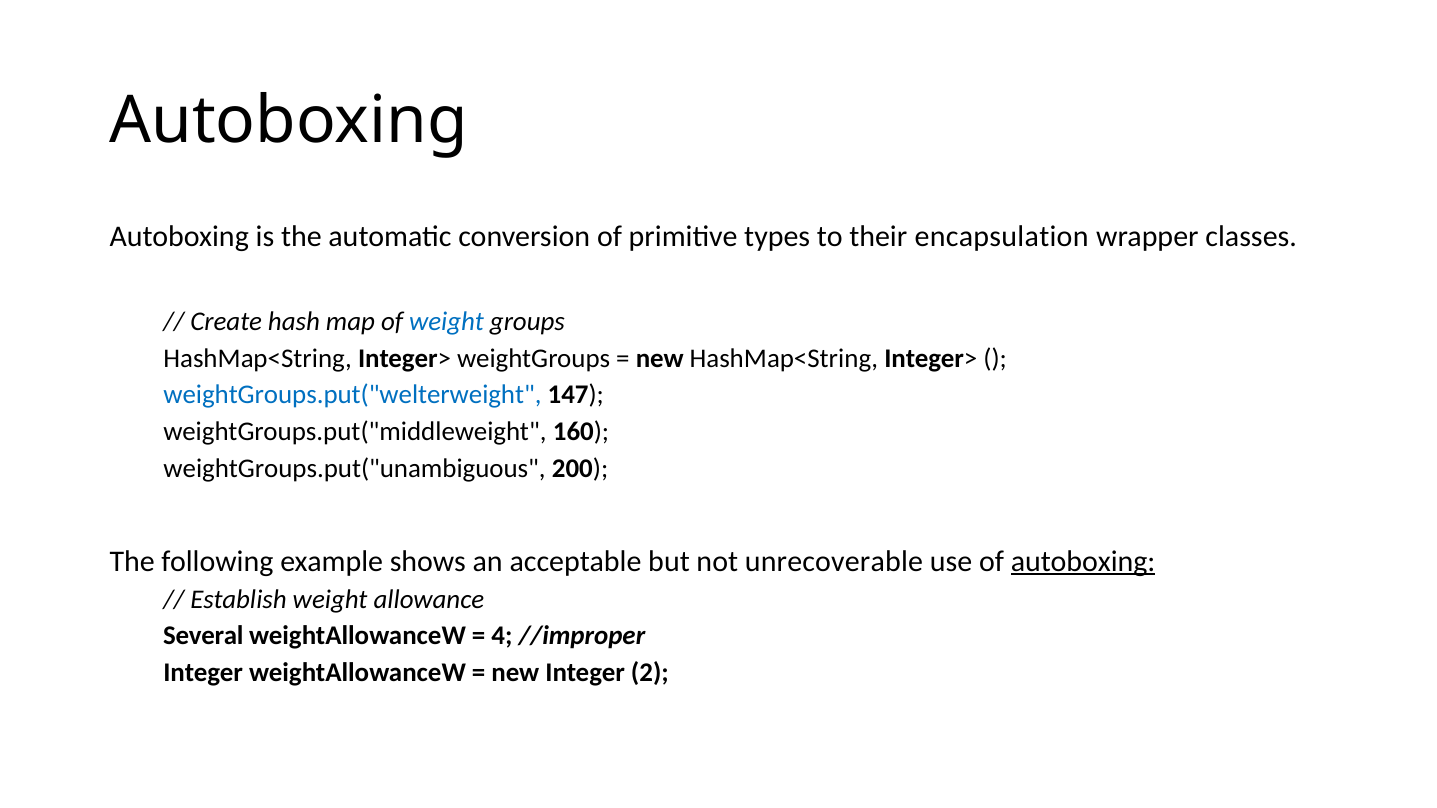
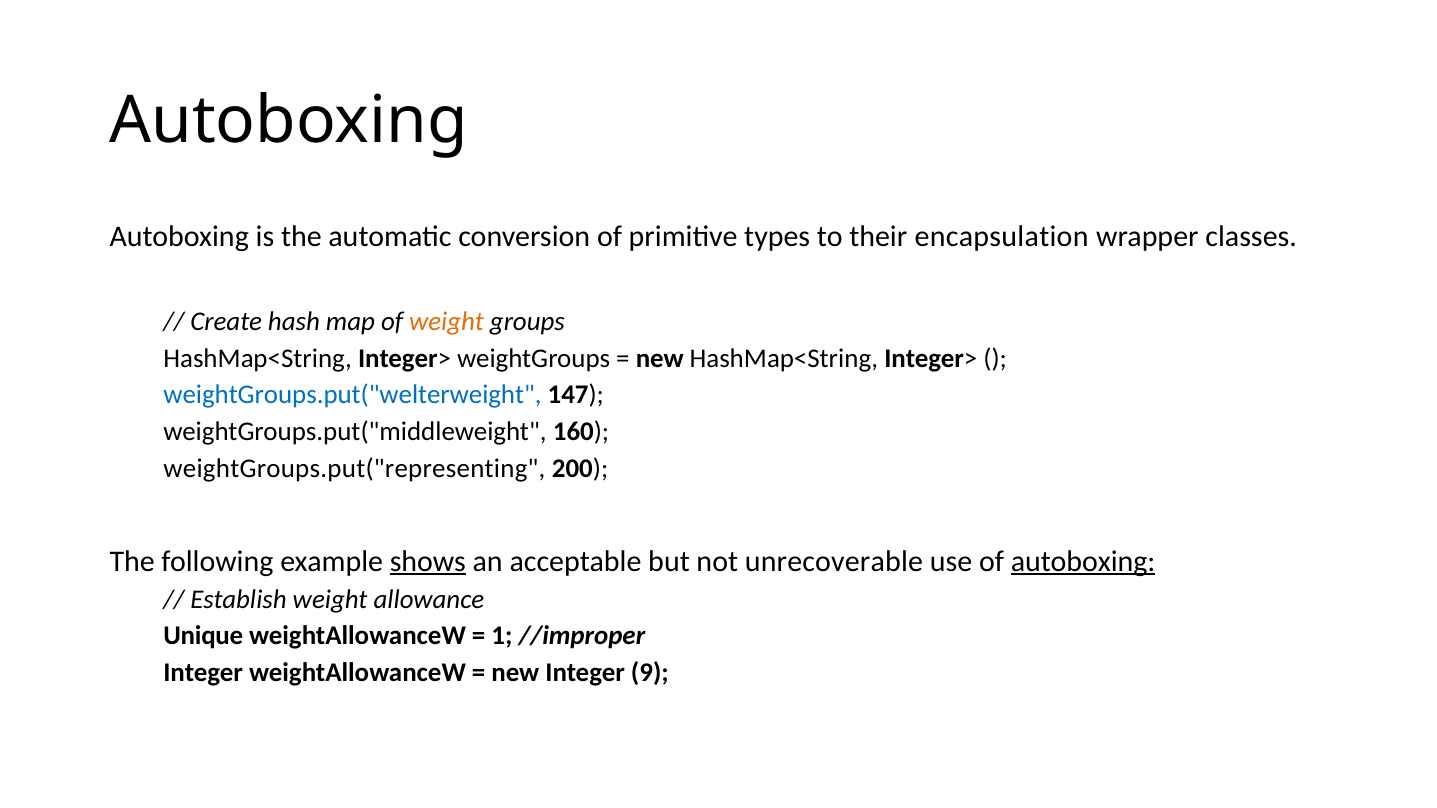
weight at (447, 322) colour: blue -> orange
weightGroups.put("unambiguous: weightGroups.put("unambiguous -> weightGroups.put("representing
shows underline: none -> present
Several: Several -> Unique
4: 4 -> 1
2: 2 -> 9
